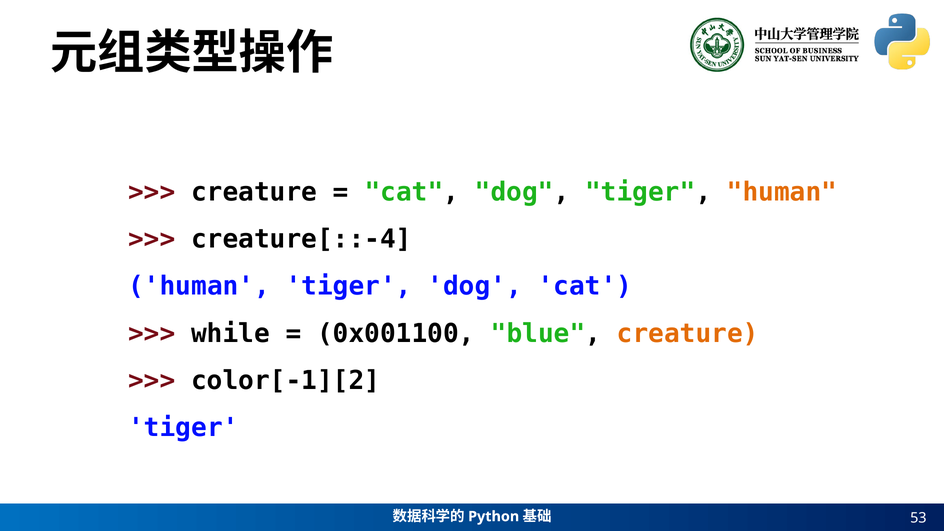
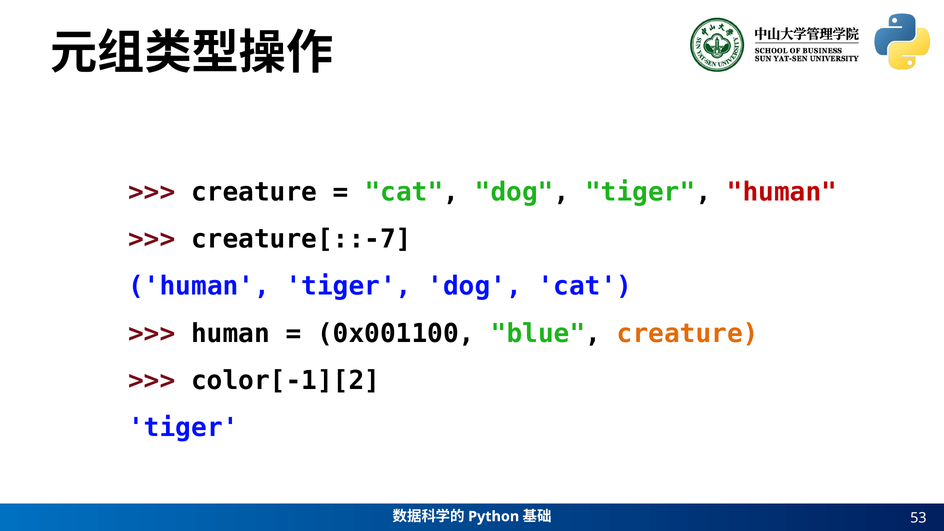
human at (782, 192) colour: orange -> red
creature[::-4: creature[::-4 -> creature[::-7
while at (231, 333): while -> human
